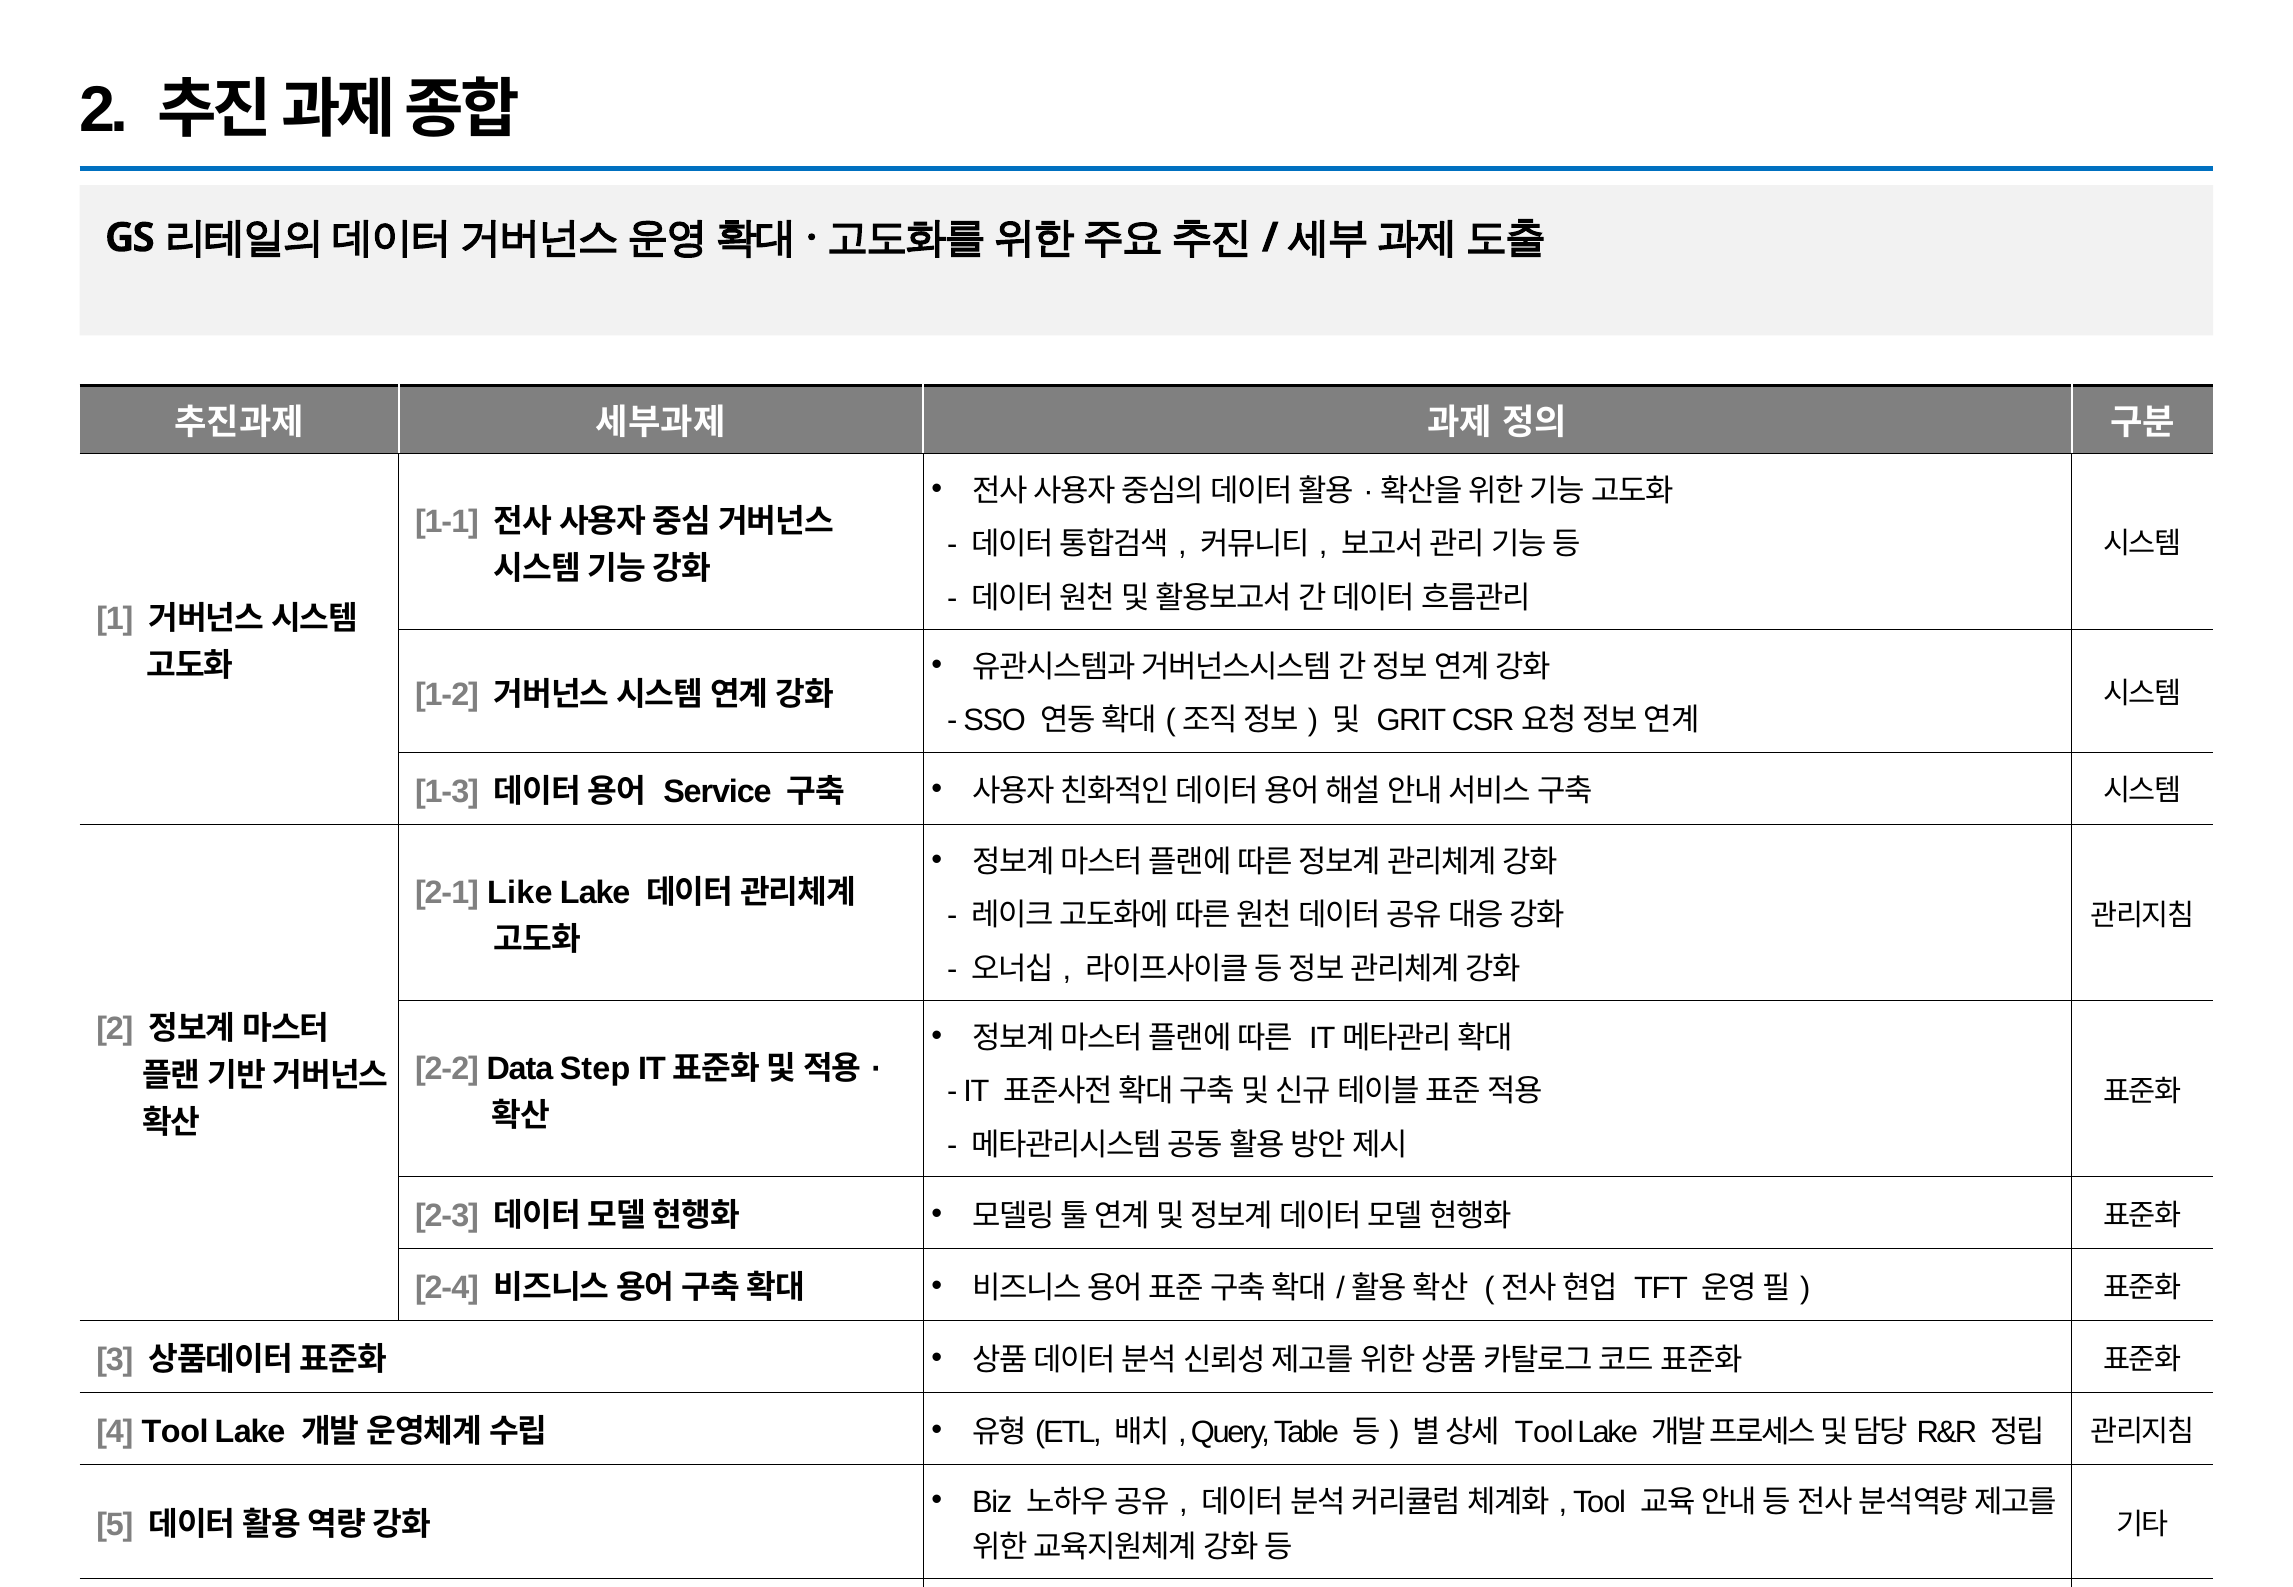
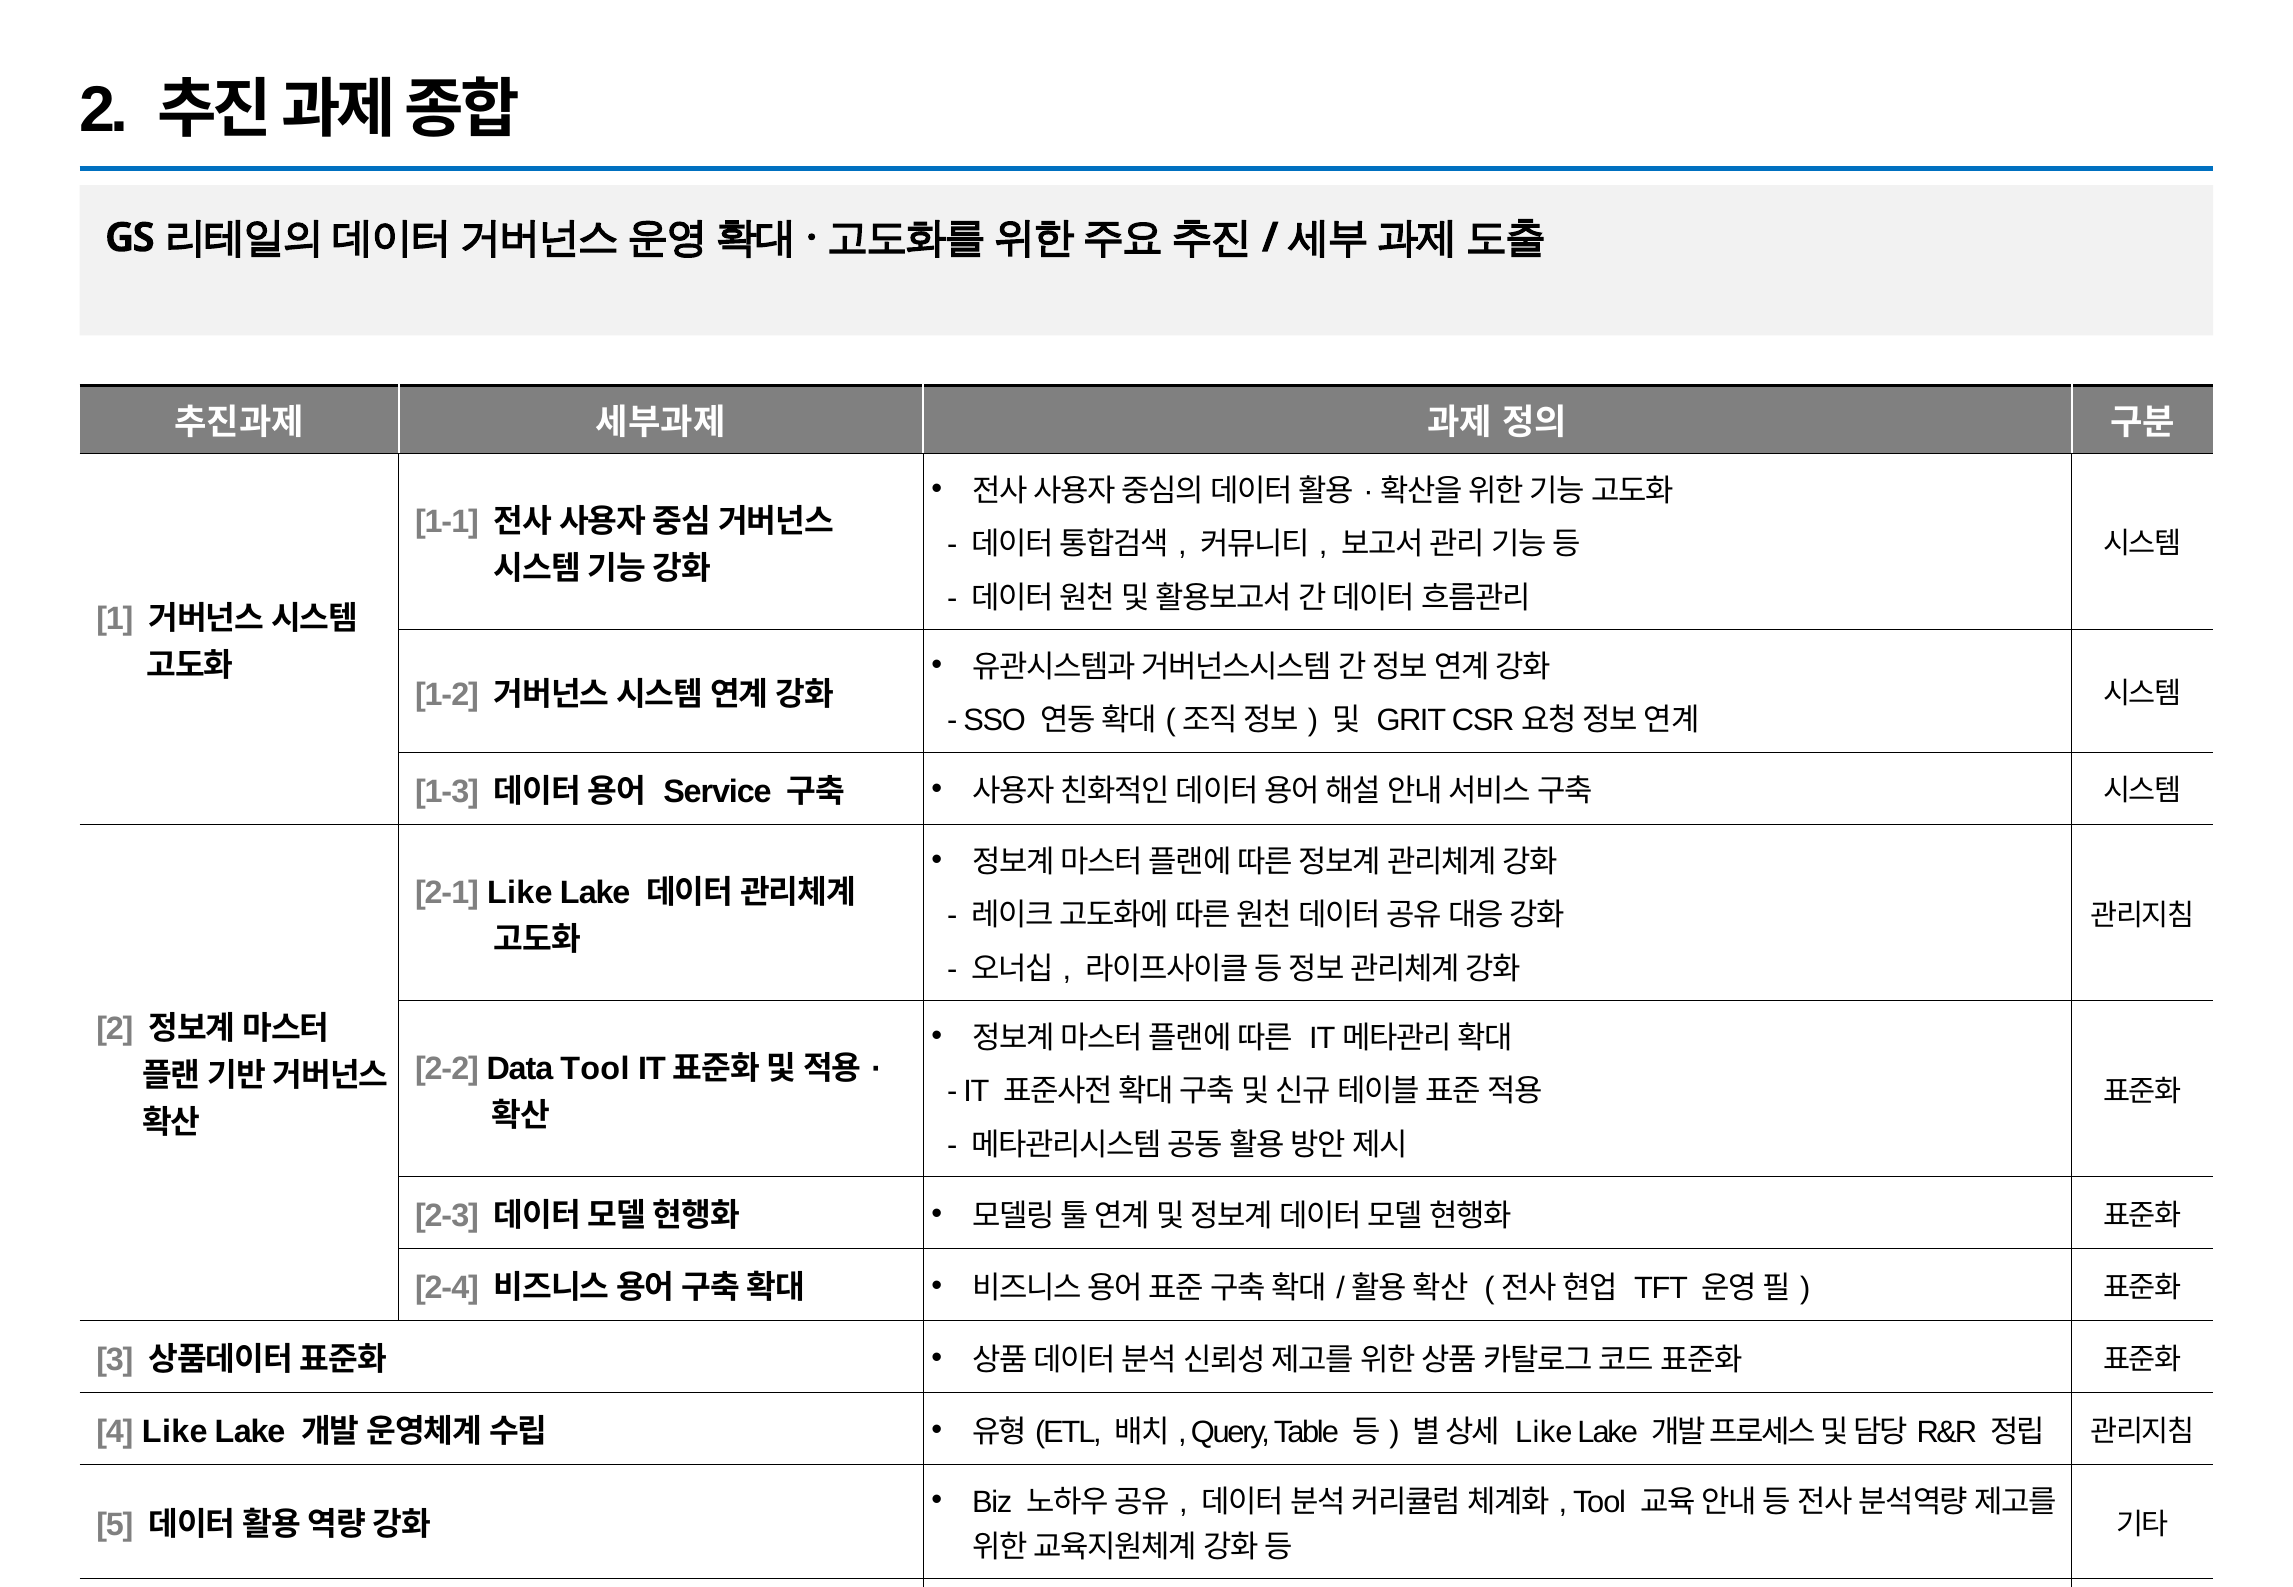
Data Step: Step -> Tool
4 Tool: Tool -> Like
Tool at (1544, 1432): Tool -> Like
